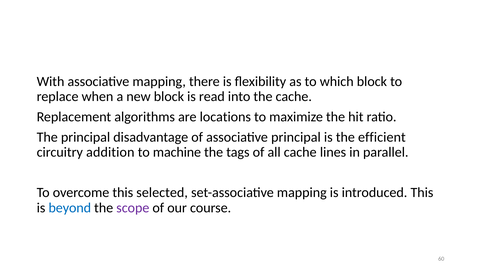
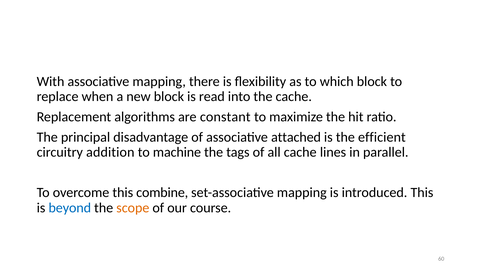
locations: locations -> constant
associative principal: principal -> attached
selected: selected -> combine
scope colour: purple -> orange
